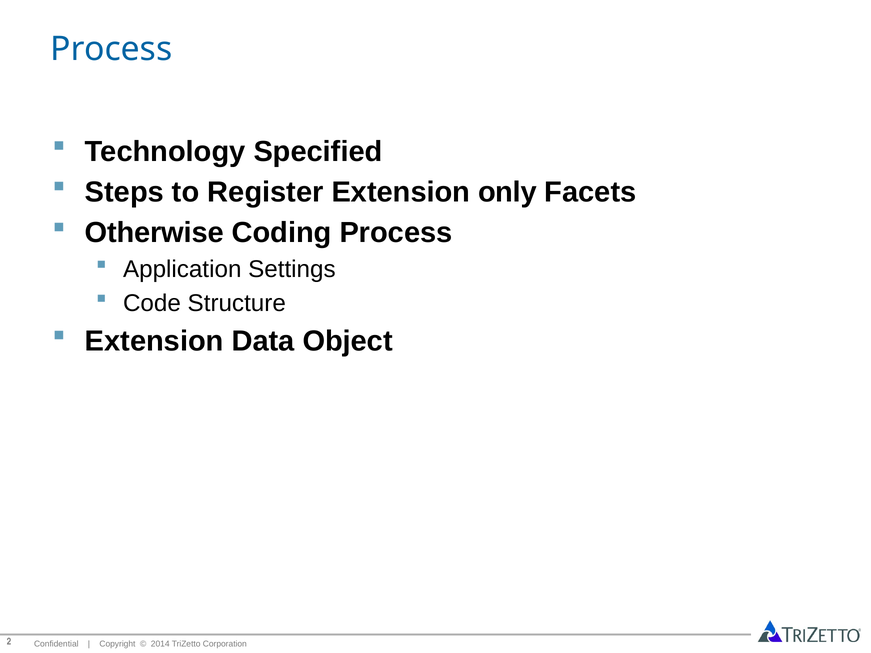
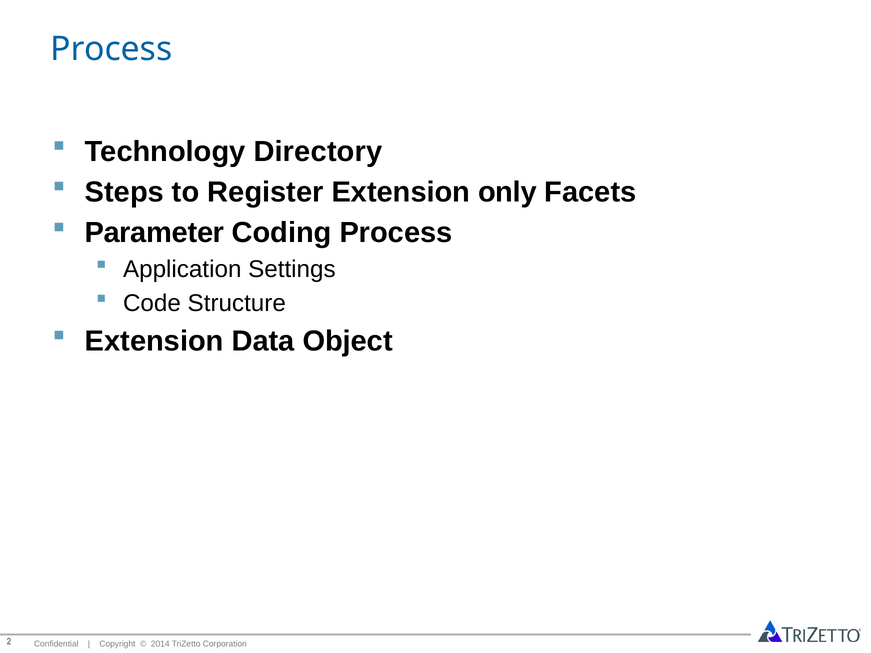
Specified: Specified -> Directory
Otherwise: Otherwise -> Parameter
